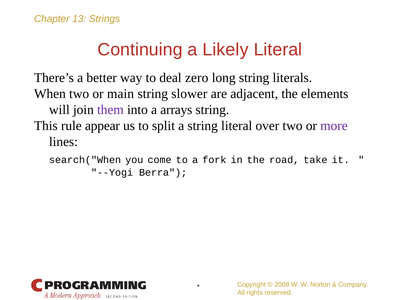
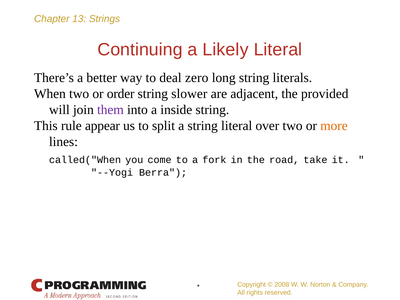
main: main -> order
elements: elements -> provided
arrays: arrays -> inside
more colour: purple -> orange
search("When: search("When -> called("When
